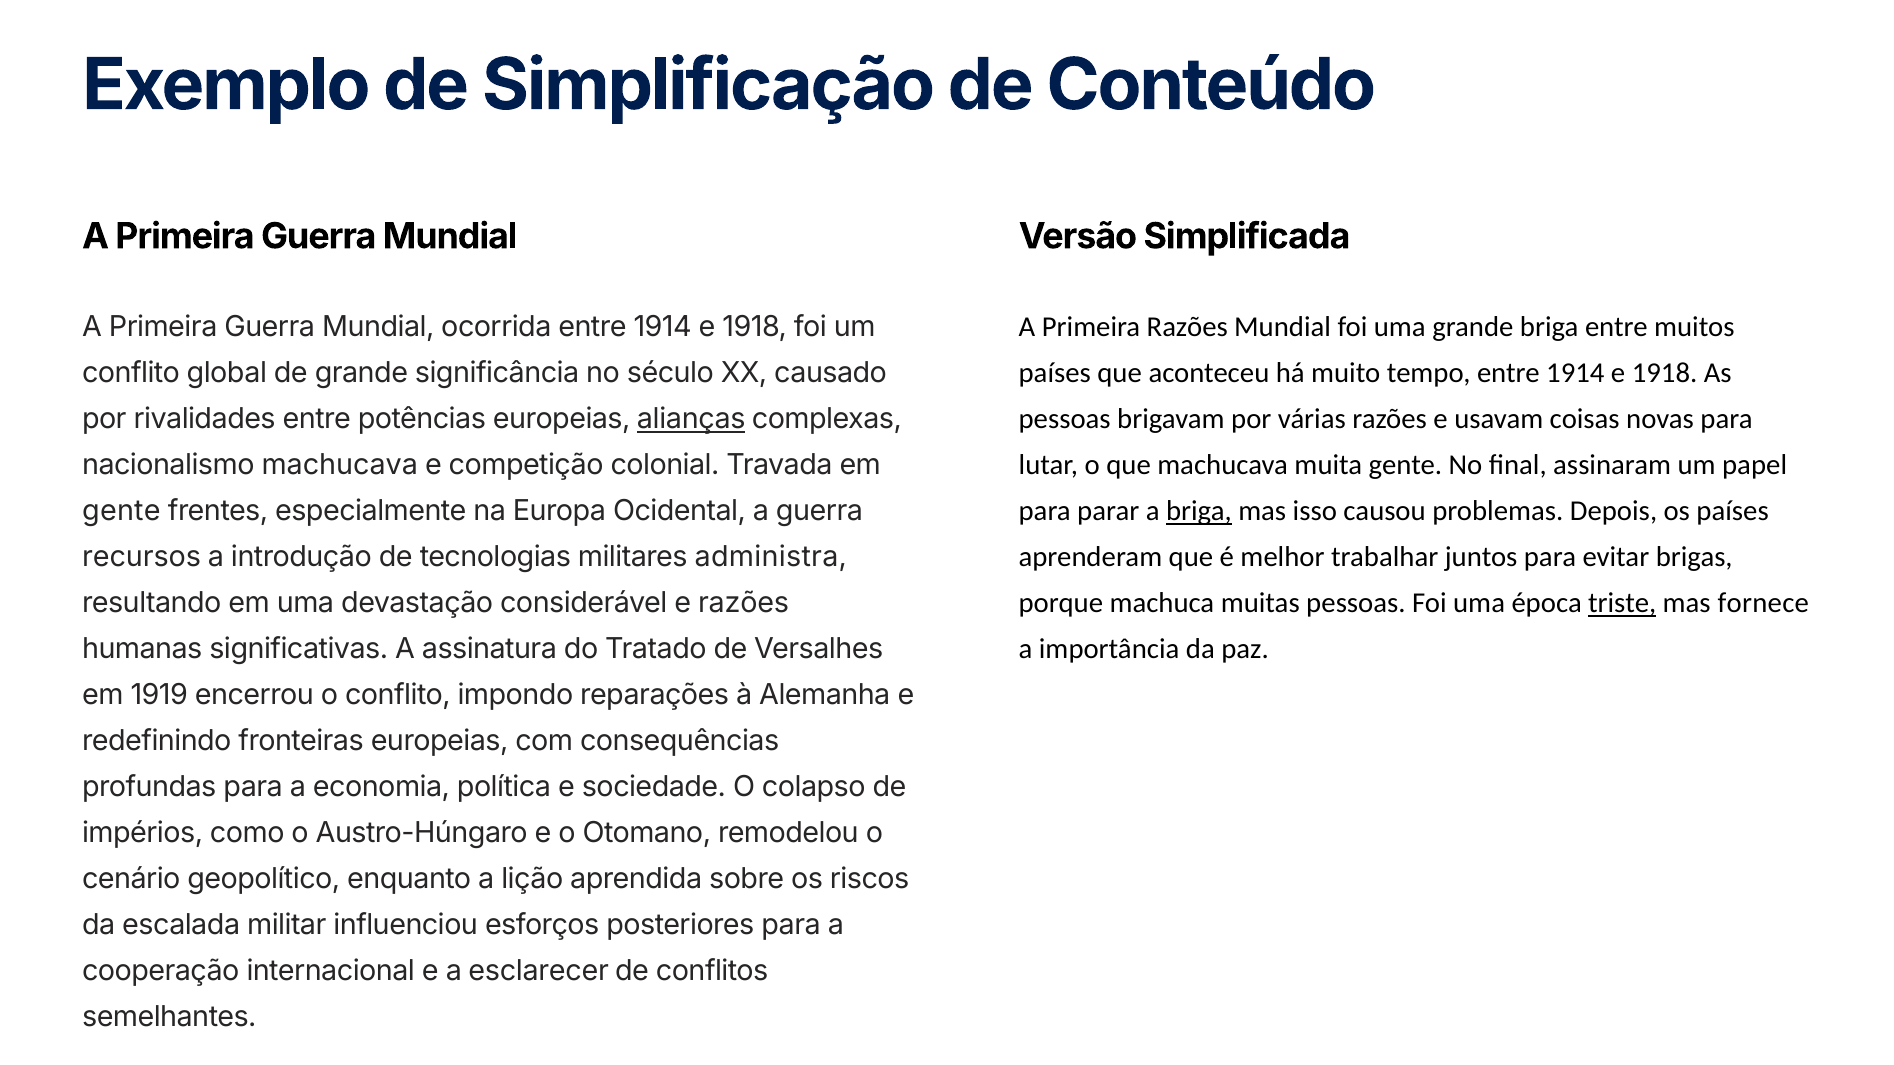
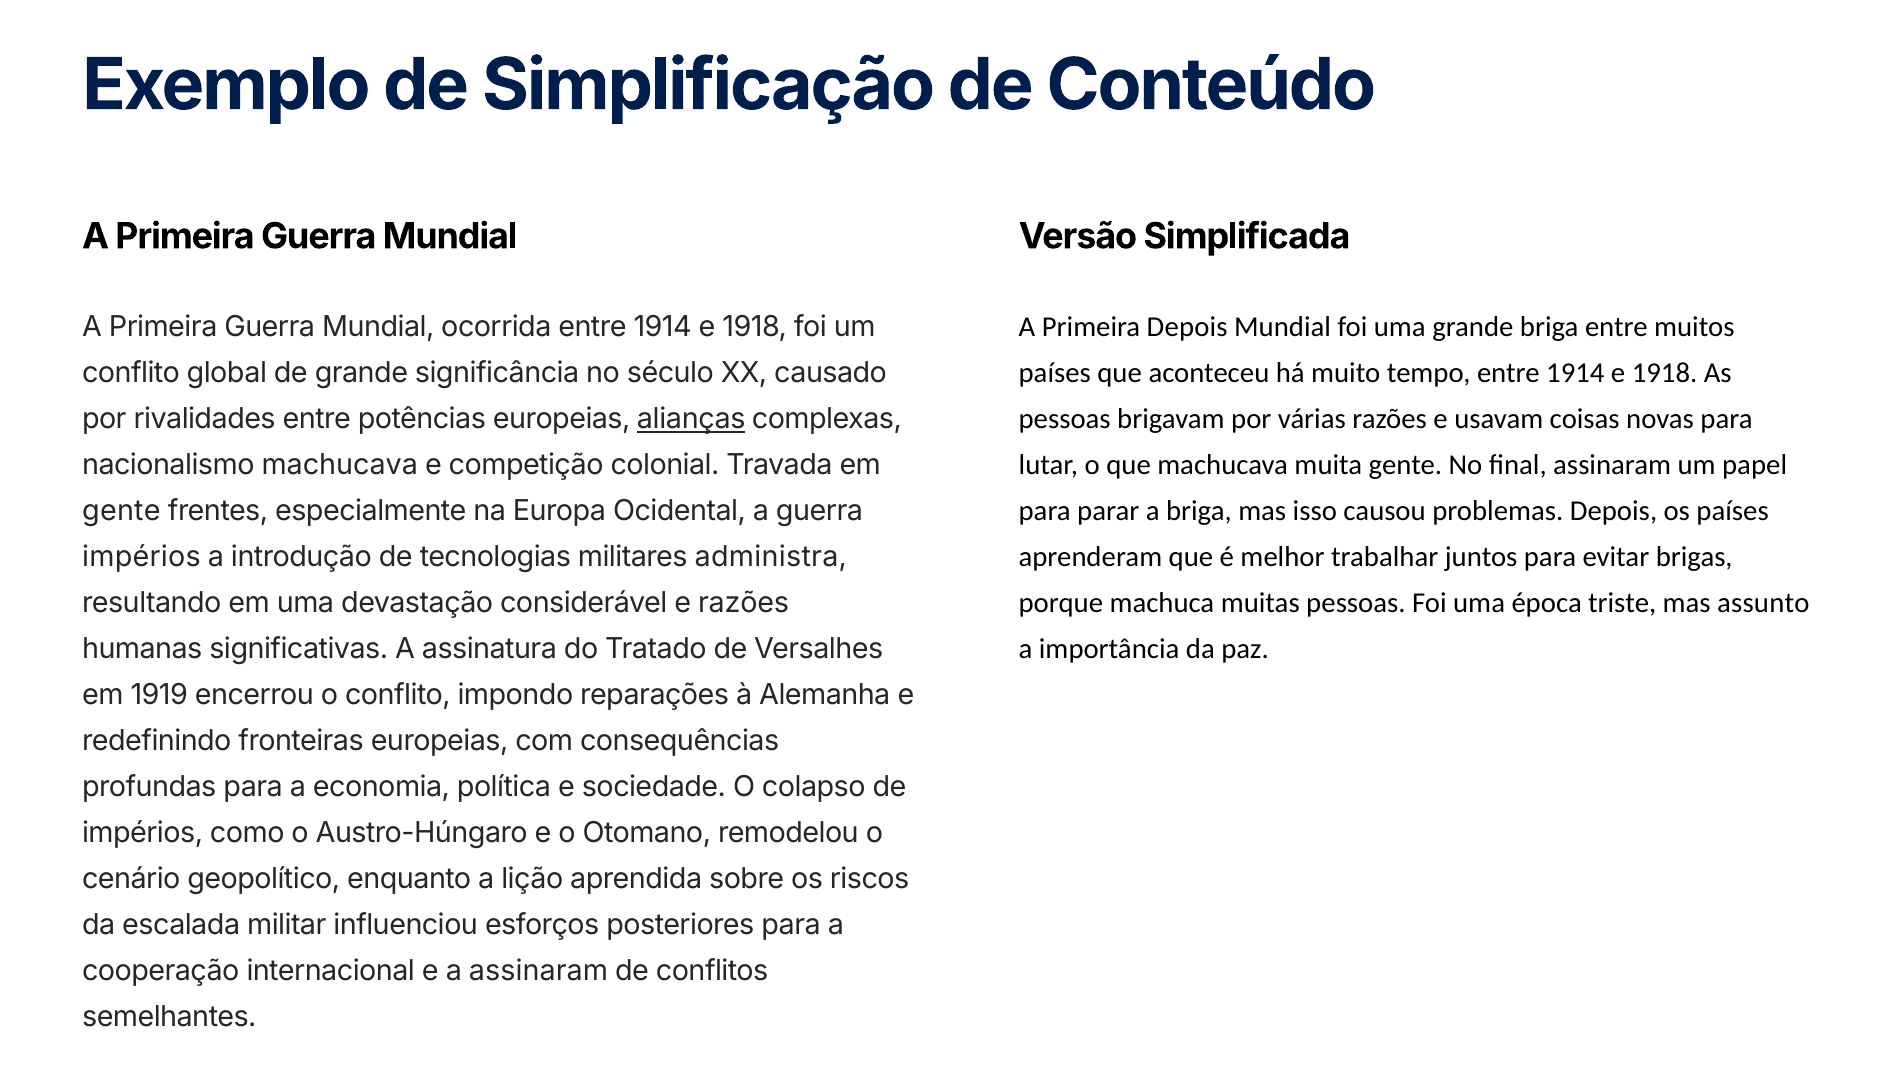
Primeira Razões: Razões -> Depois
briga at (1199, 512) underline: present -> none
recursos at (142, 558): recursos -> impérios
triste underline: present -> none
fornece: fornece -> assunto
a esclarecer: esclarecer -> assinaram
